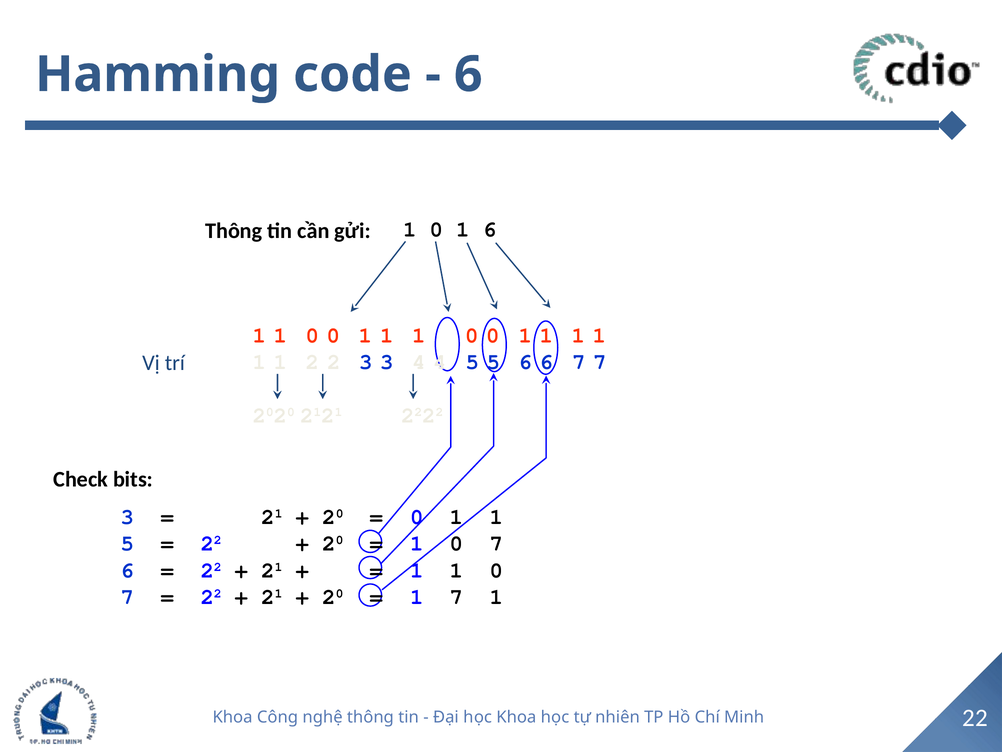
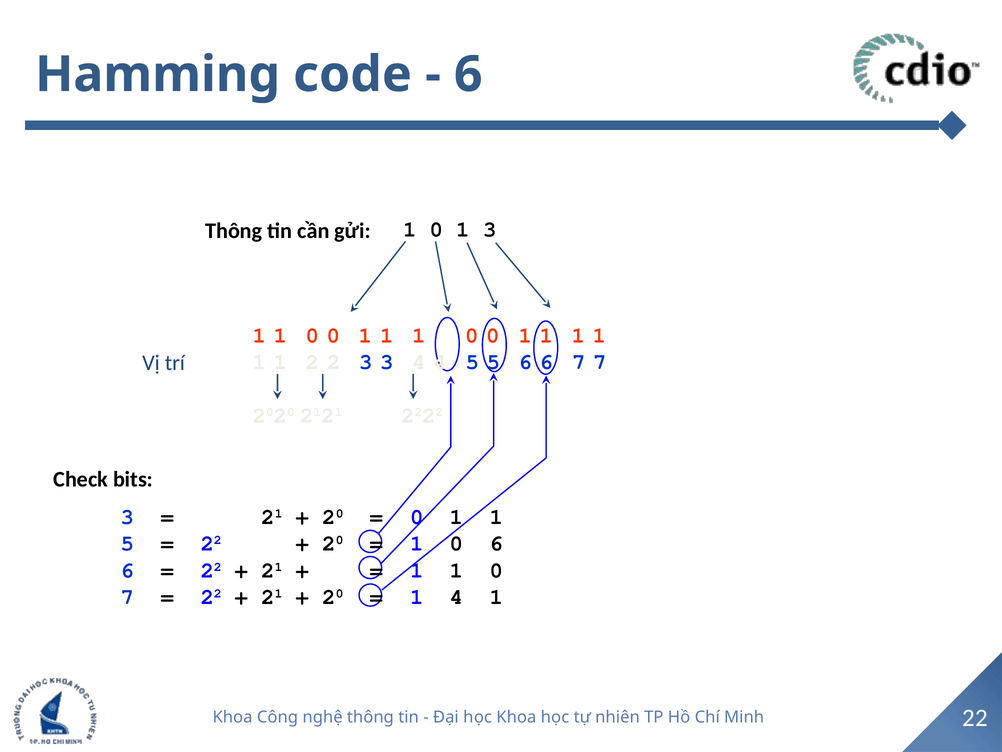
1 6: 6 -> 3
7 at (496, 543): 7 -> 6
1 7: 7 -> 4
